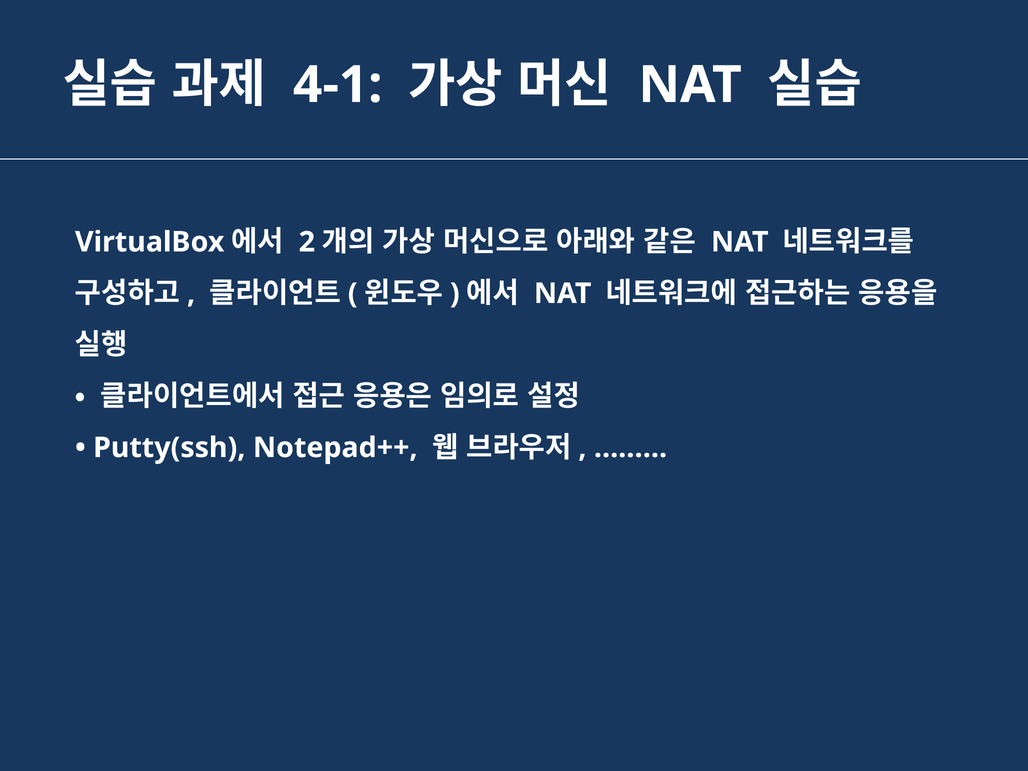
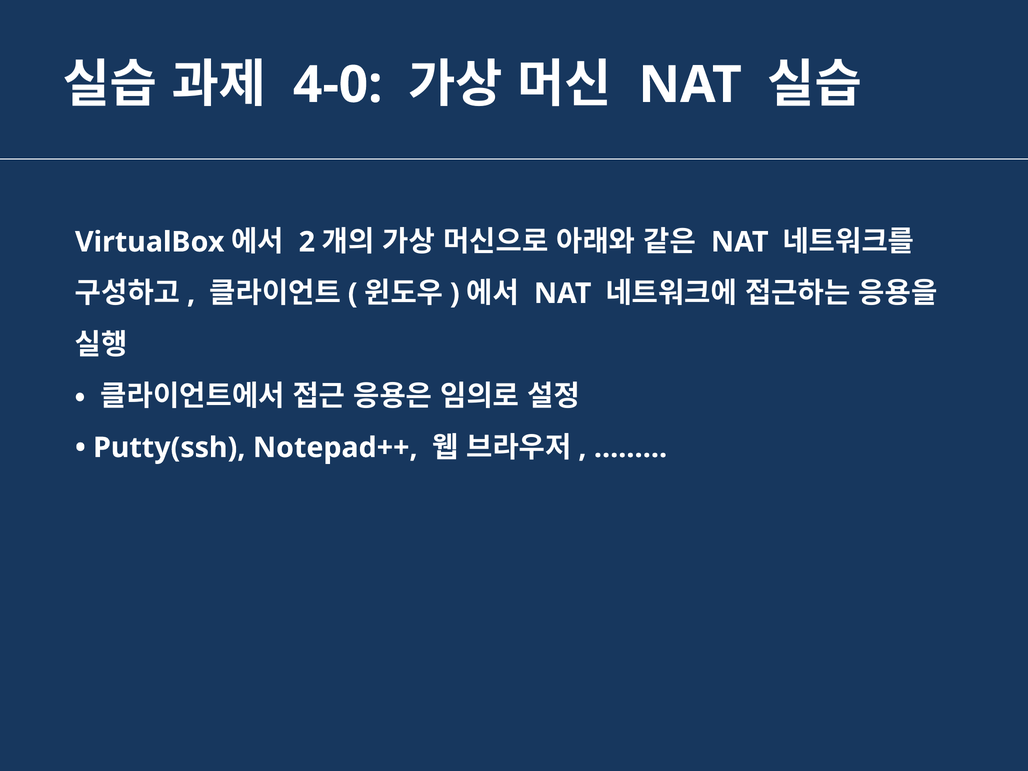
4-1: 4-1 -> 4-0
